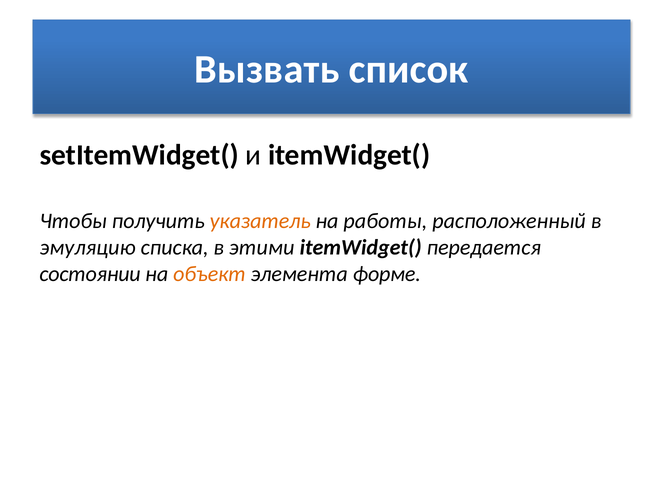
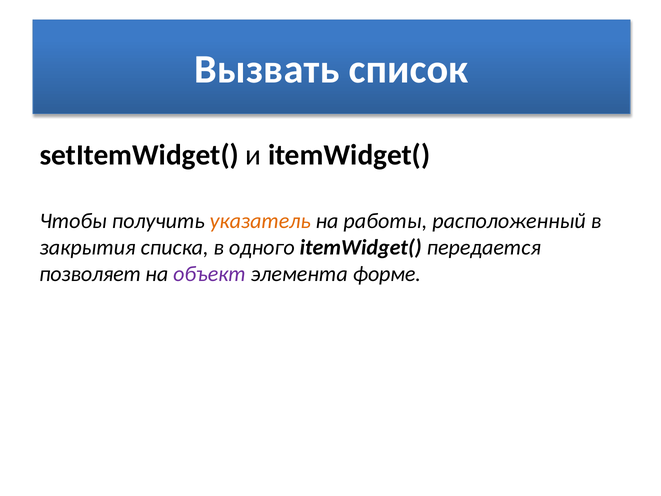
эмуляцию: эмуляцию -> закрытия
этими: этими -> одного
состоянии: состоянии -> позволяет
объект colour: orange -> purple
